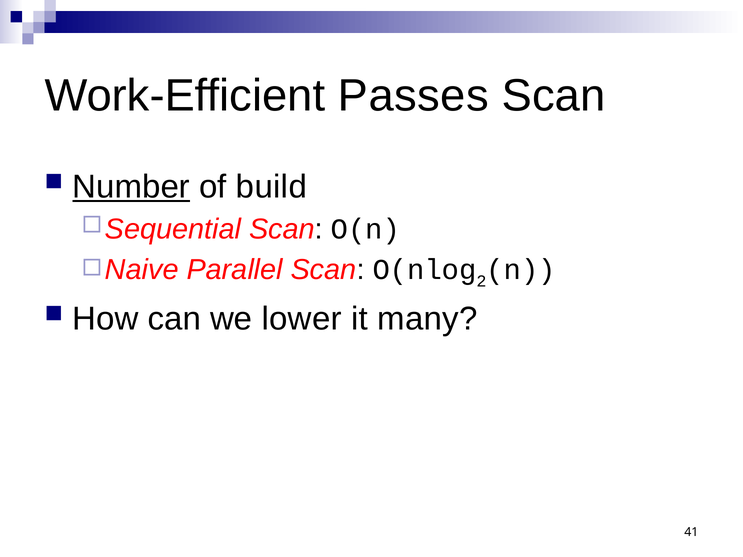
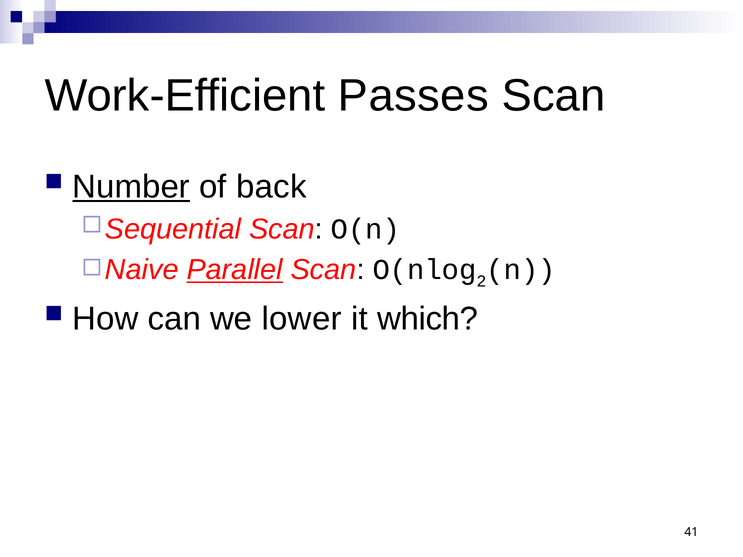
build: build -> back
Parallel underline: none -> present
many: many -> which
